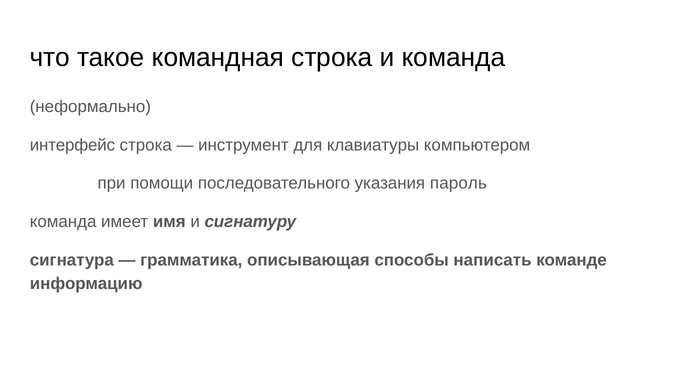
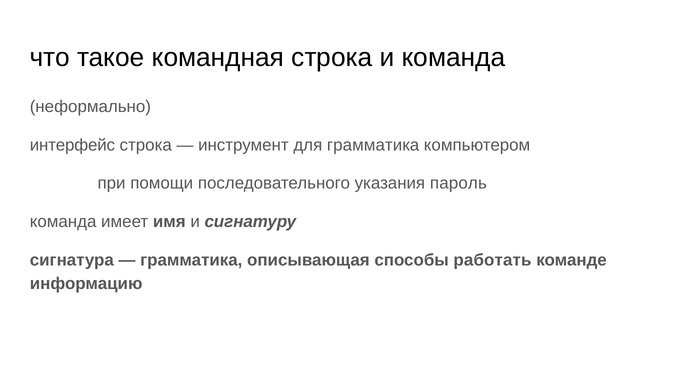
для клавиатуры: клавиатуры -> грамматика
написать: написать -> работать
